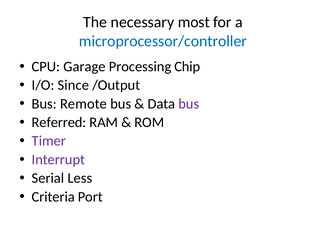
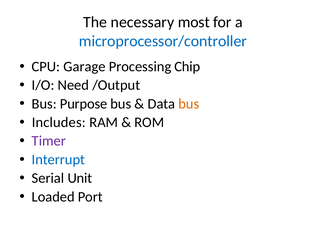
Since: Since -> Need
Remote: Remote -> Purpose
bus at (189, 104) colour: purple -> orange
Referred: Referred -> Includes
Interrupt colour: purple -> blue
Less: Less -> Unit
Criteria: Criteria -> Loaded
